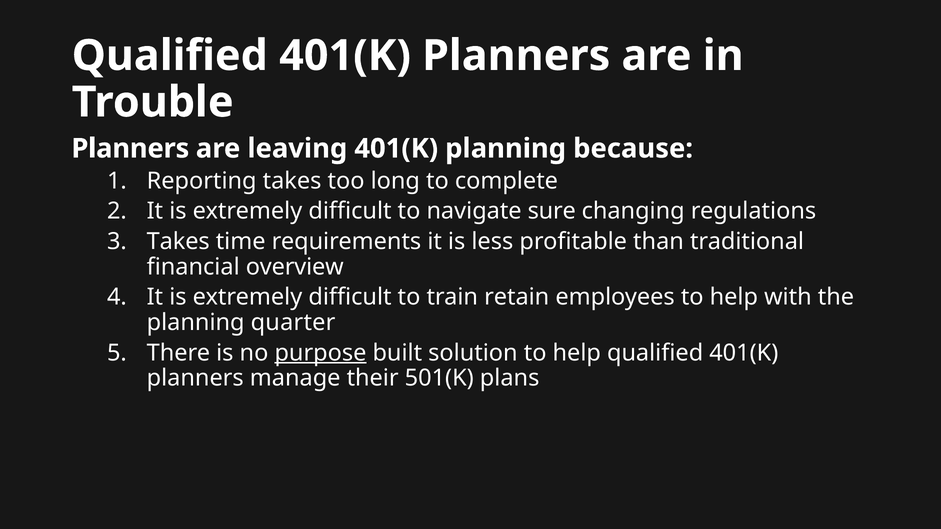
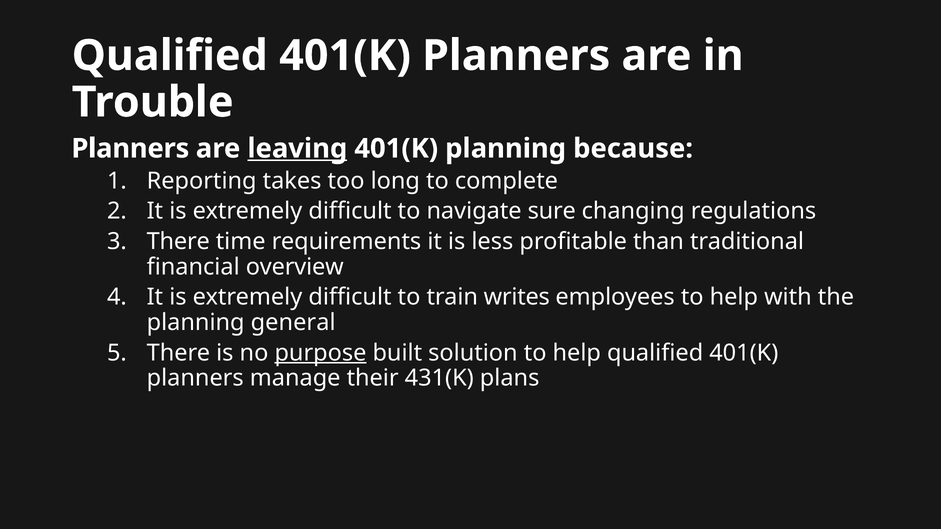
leaving underline: none -> present
Takes at (178, 242): Takes -> There
retain: retain -> writes
quarter: quarter -> general
501(K: 501(K -> 431(K
